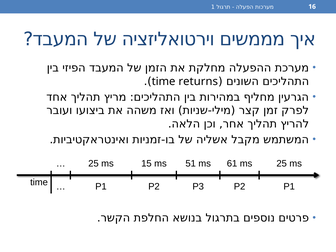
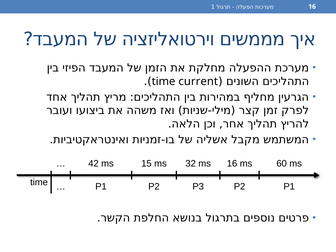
returns: returns -> current
25 at (93, 164): 25 -> 42
51: 51 -> 32
ms 61: 61 -> 16
ms 25: 25 -> 60
